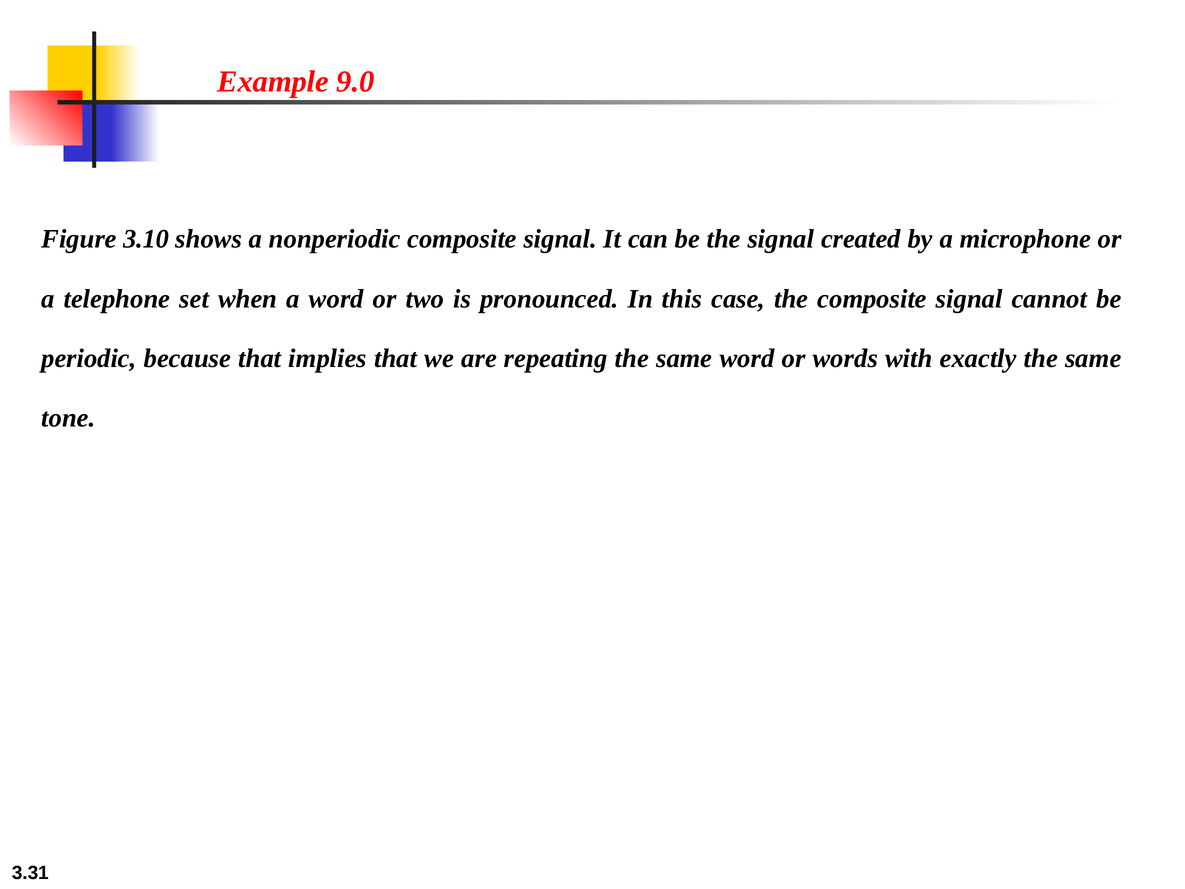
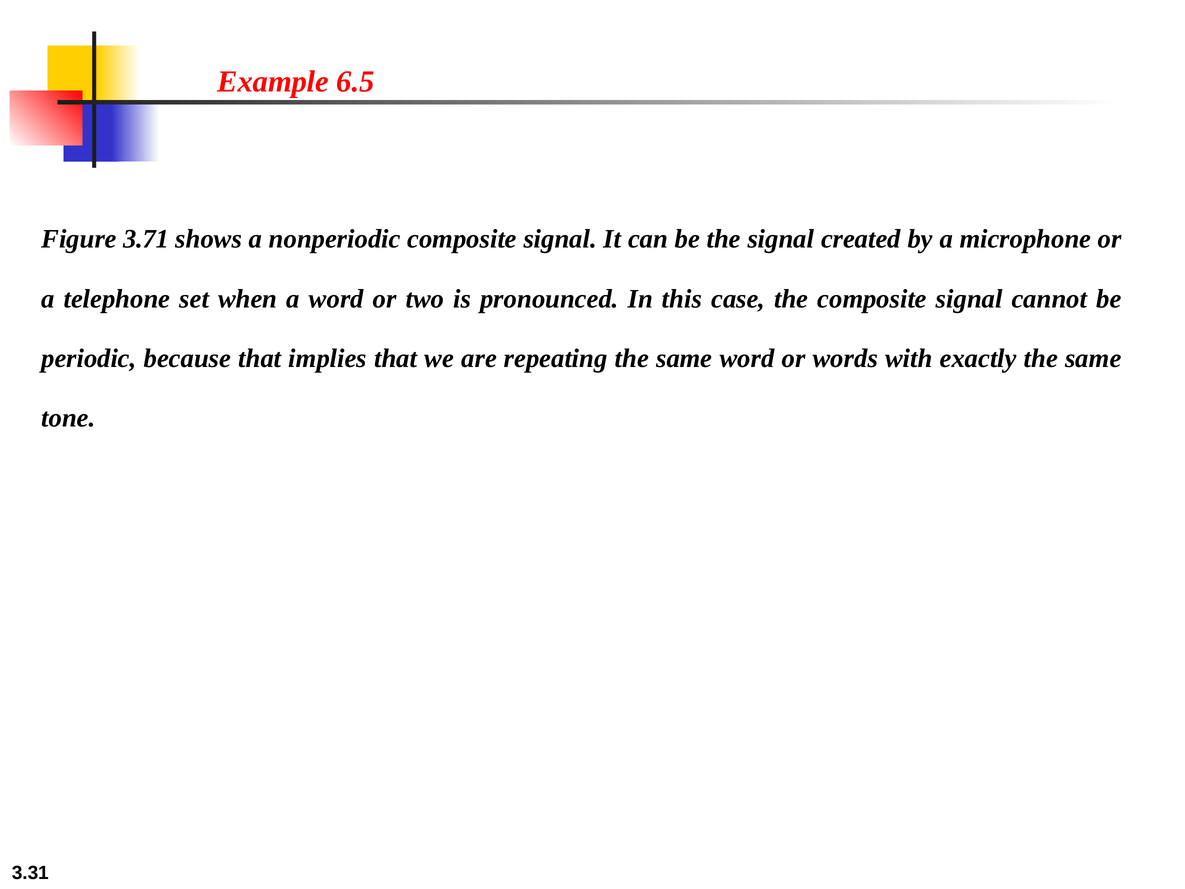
9.0: 9.0 -> 6.5
3.10: 3.10 -> 3.71
